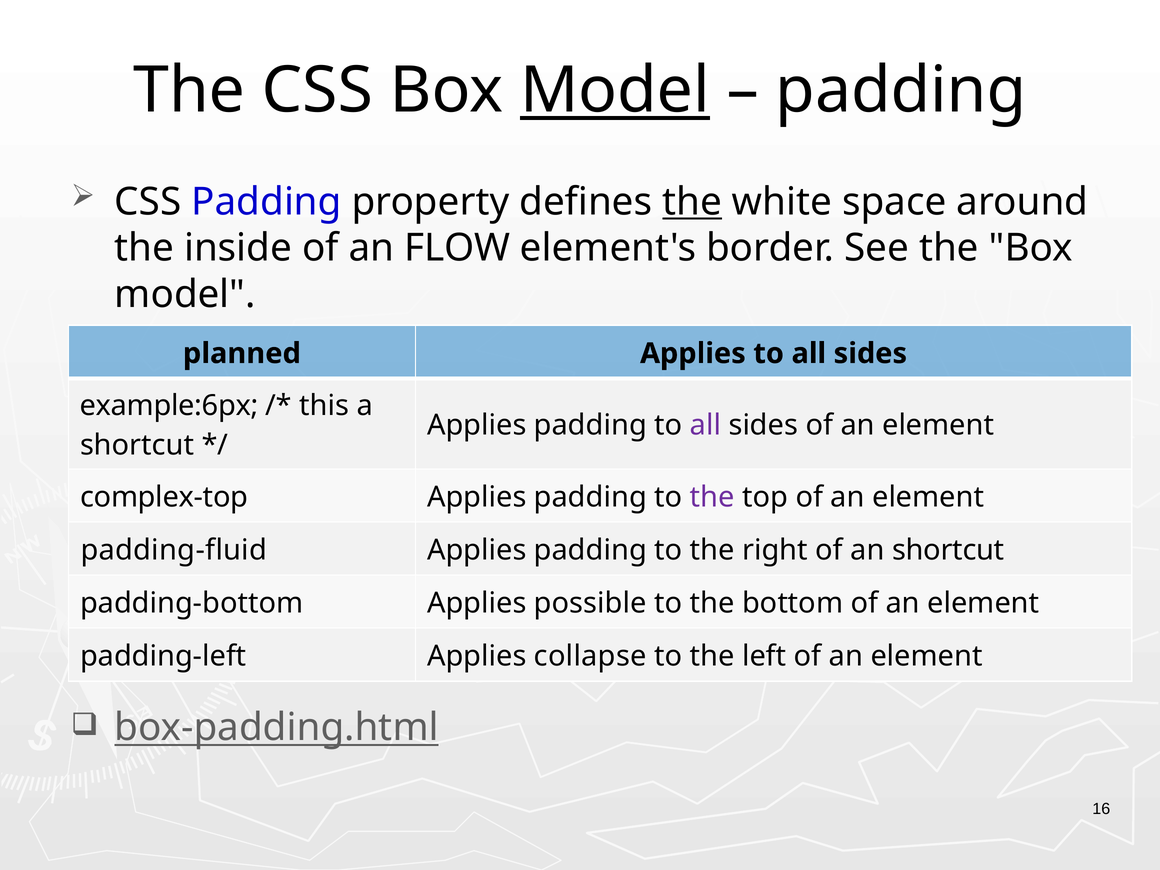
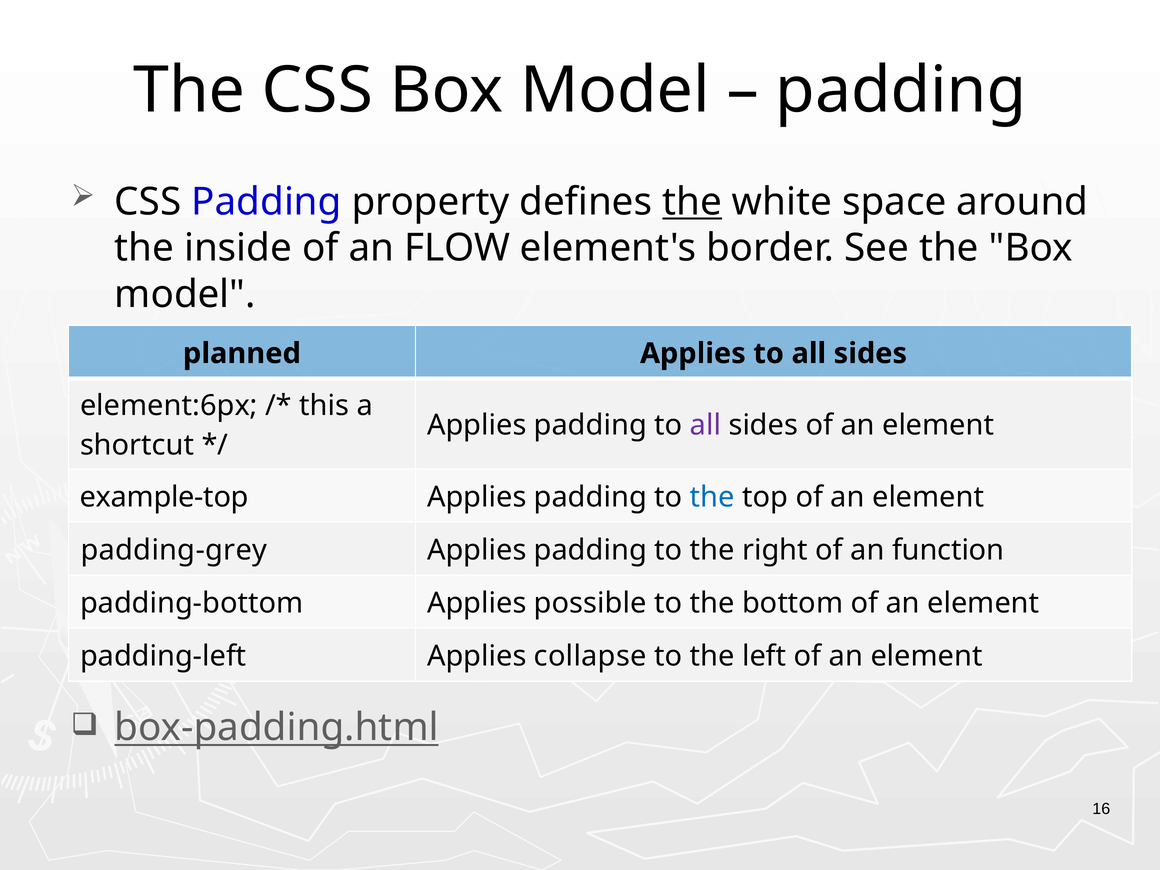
Model at (615, 90) underline: present -> none
example:6px: example:6px -> element:6px
complex-top: complex-top -> example-top
the at (712, 497) colour: purple -> blue
padding-fluid: padding-fluid -> padding-grey
an shortcut: shortcut -> function
